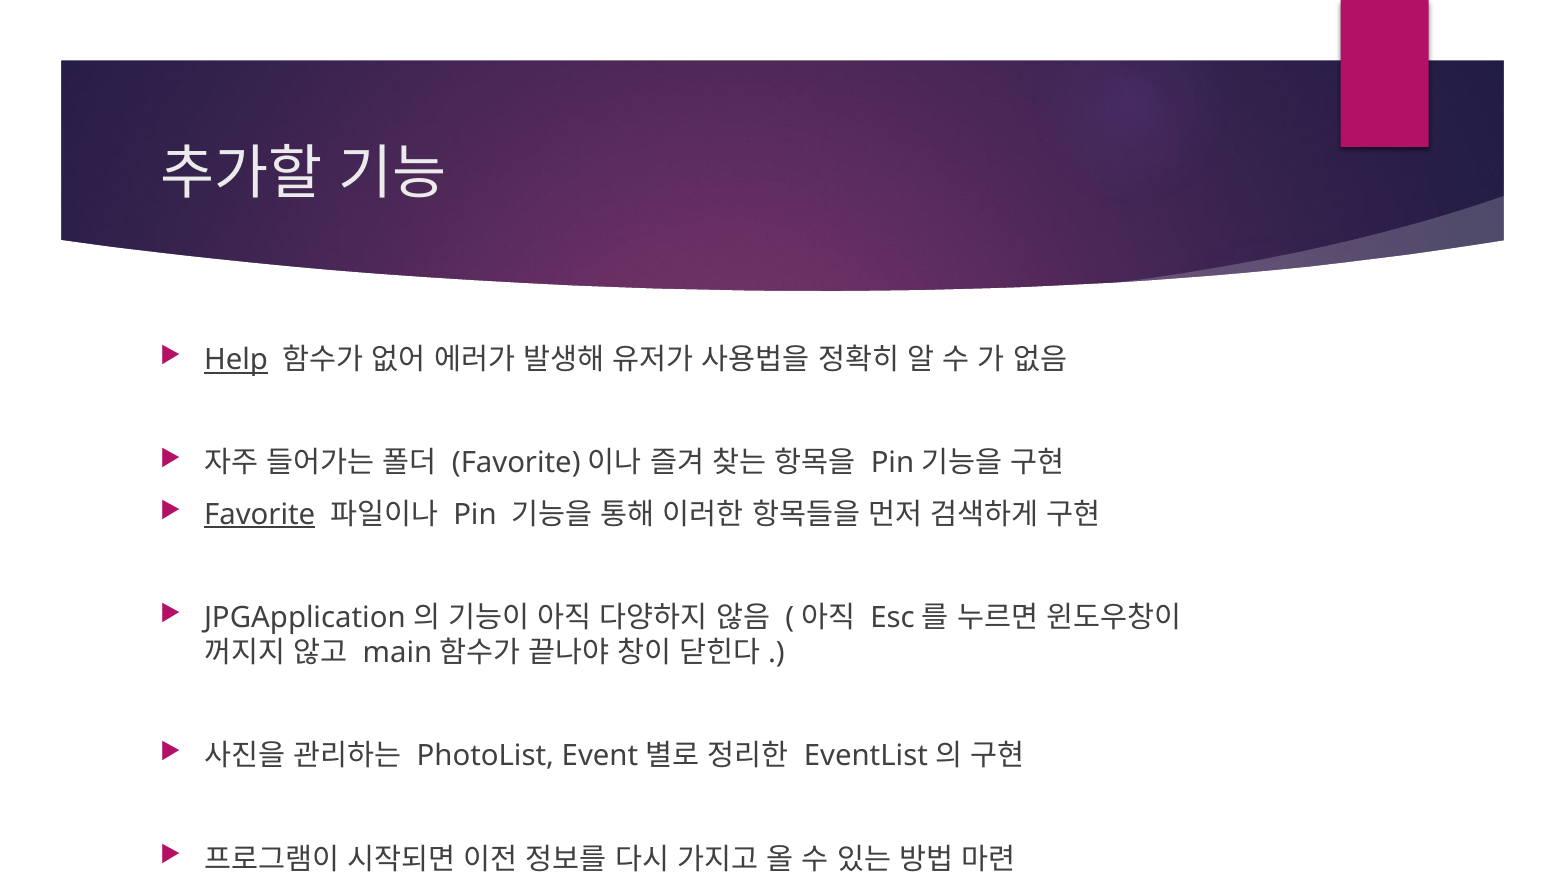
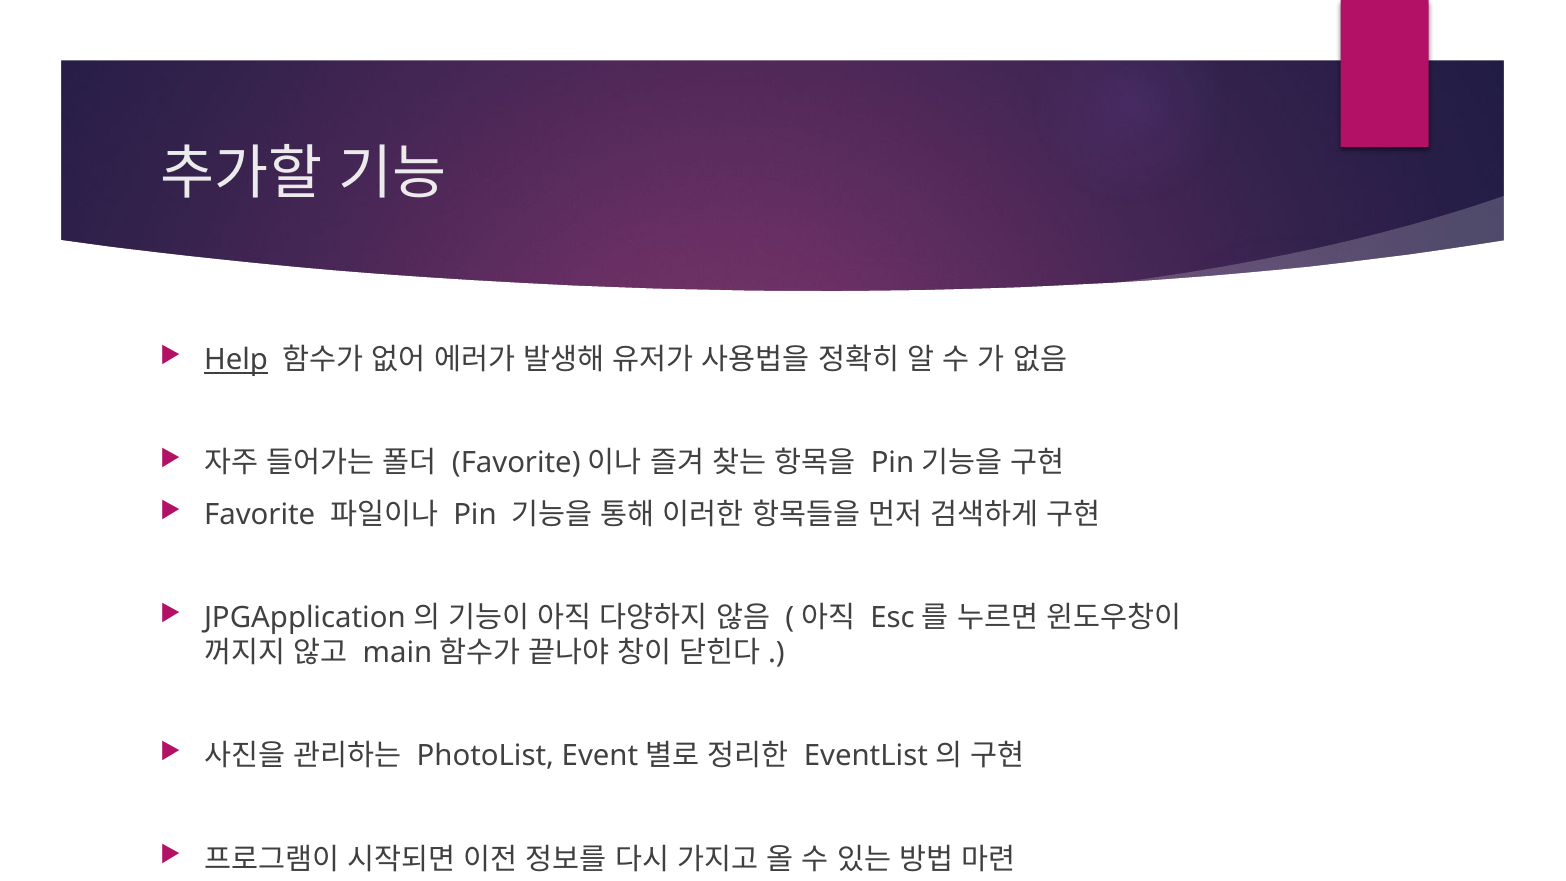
Favorite underline: present -> none
